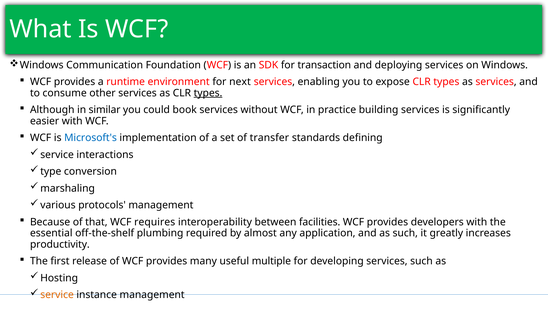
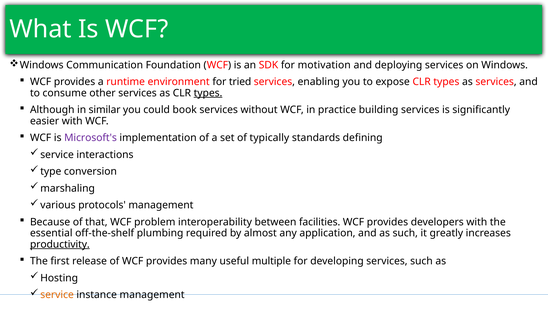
transaction: transaction -> motivation
next: next -> tried
Microsoft's colour: blue -> purple
transfer: transfer -> typically
requires: requires -> problem
productivity underline: none -> present
